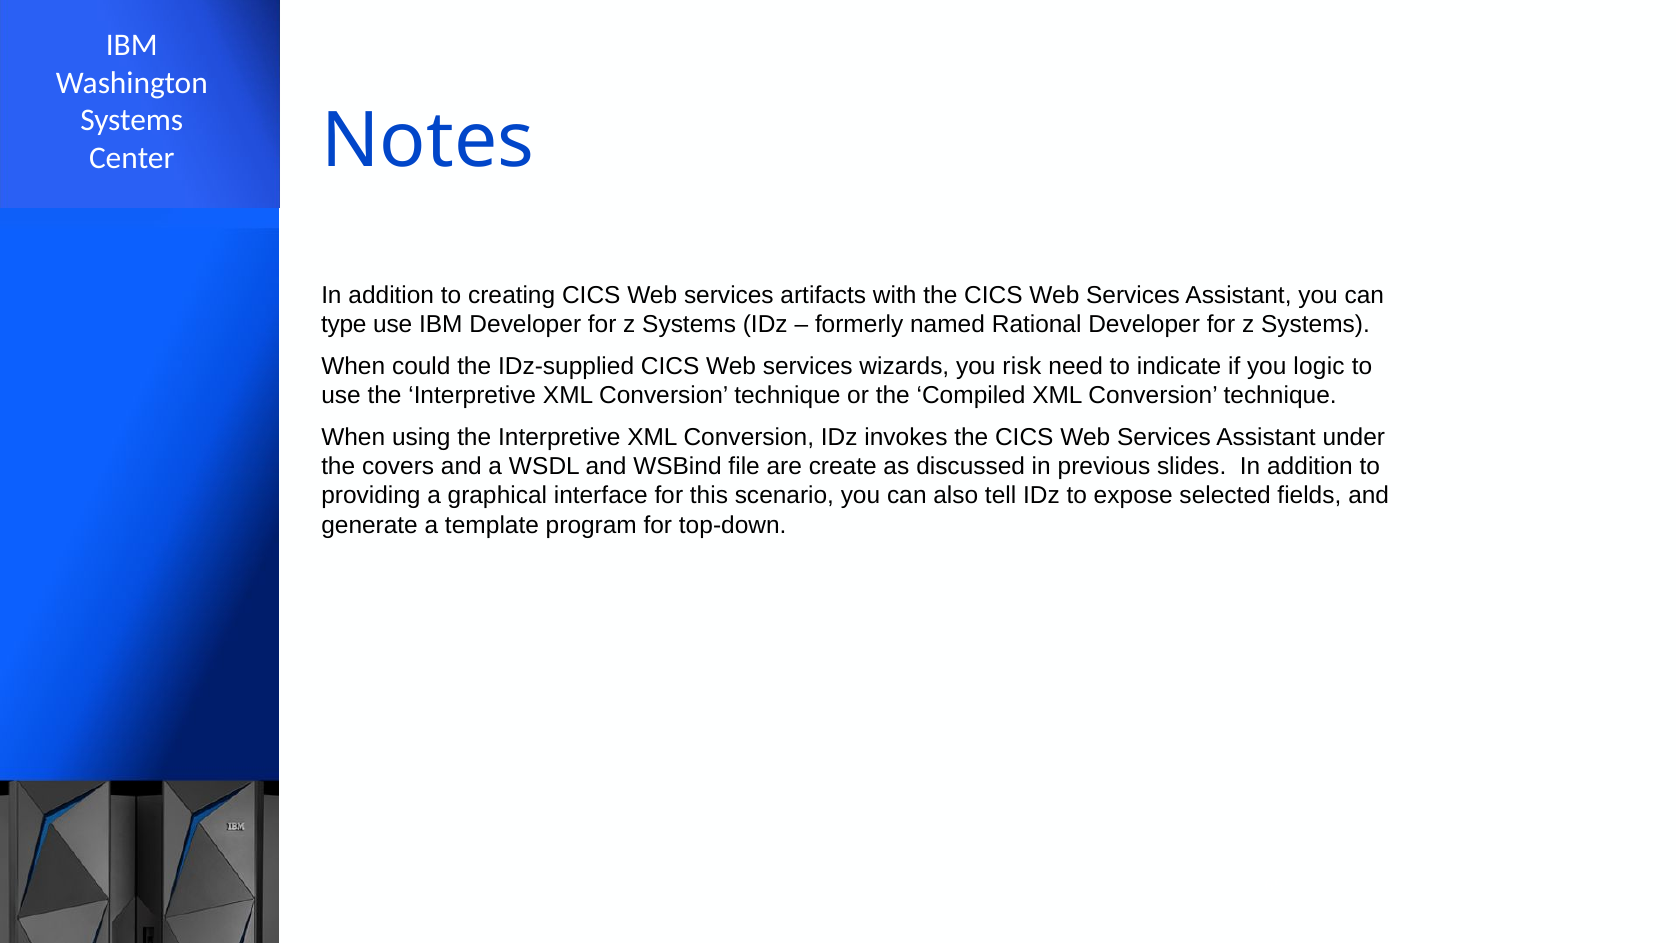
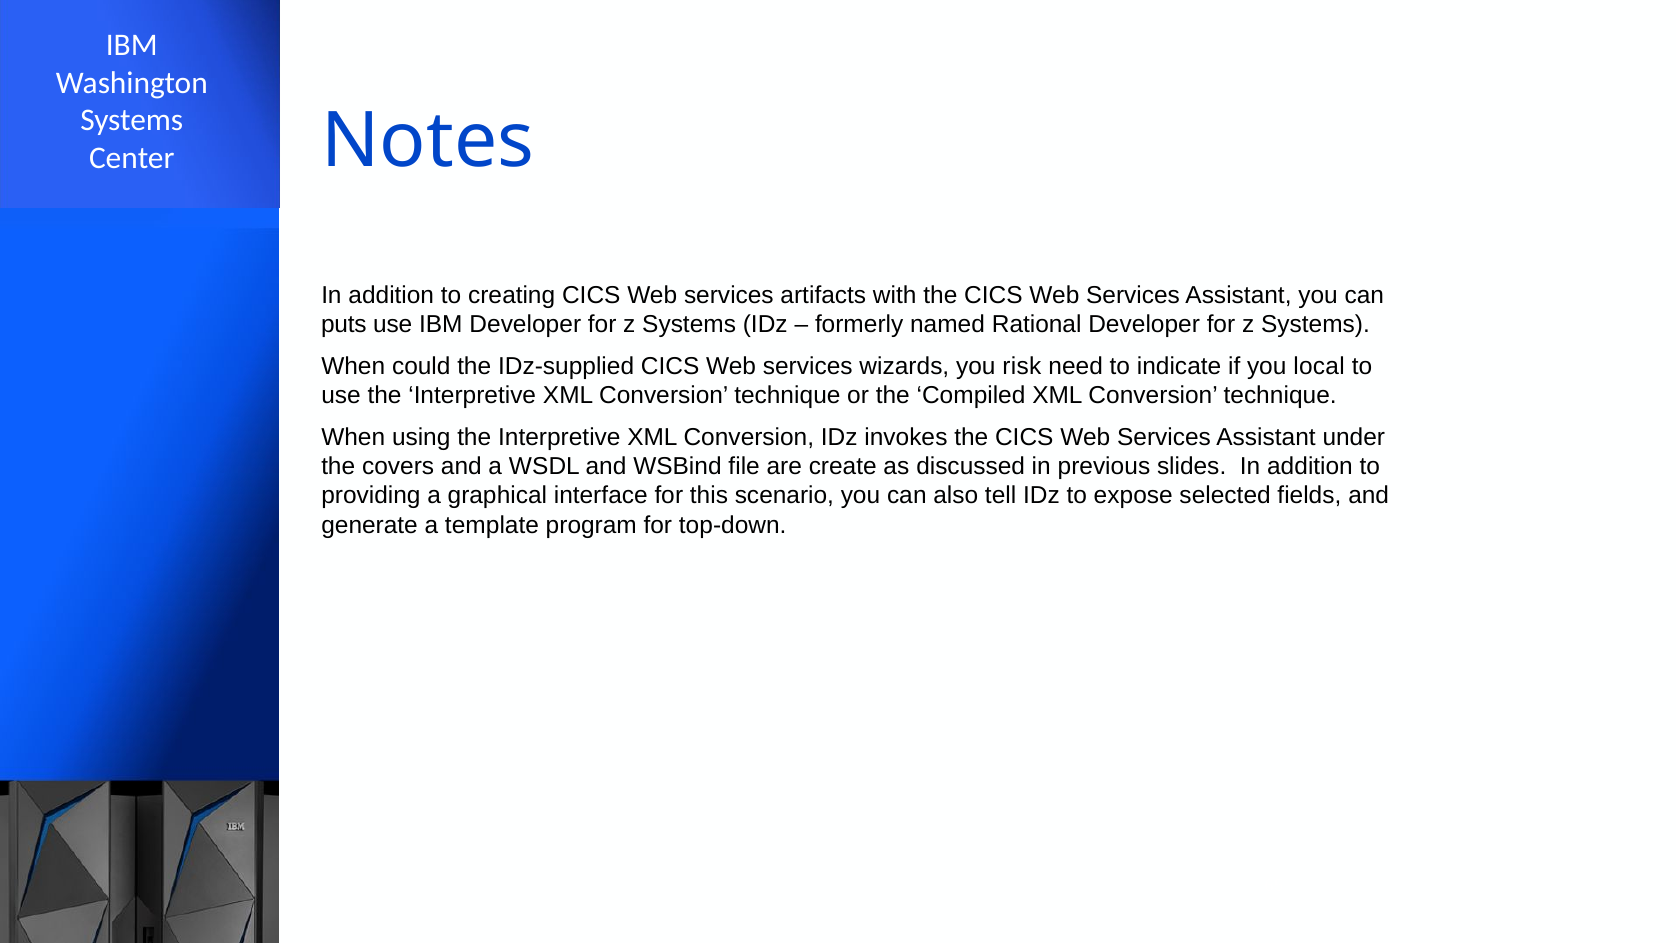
type: type -> puts
logic: logic -> local
